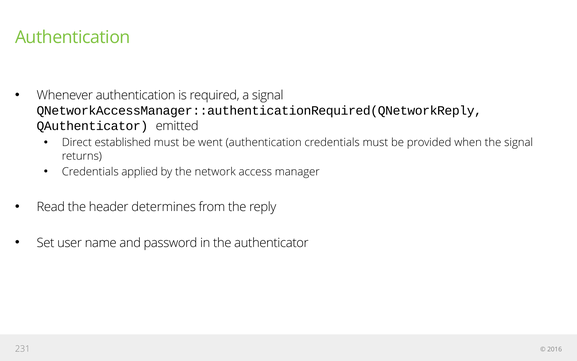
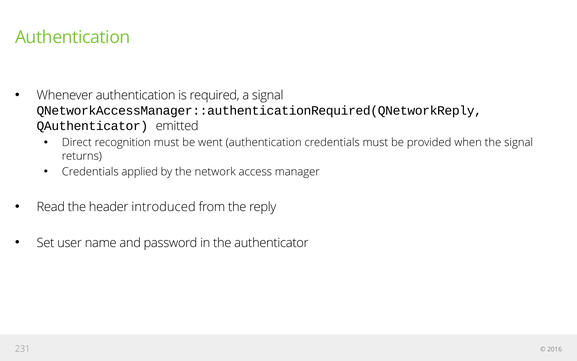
established: established -> recognition
determines: determines -> introduced
